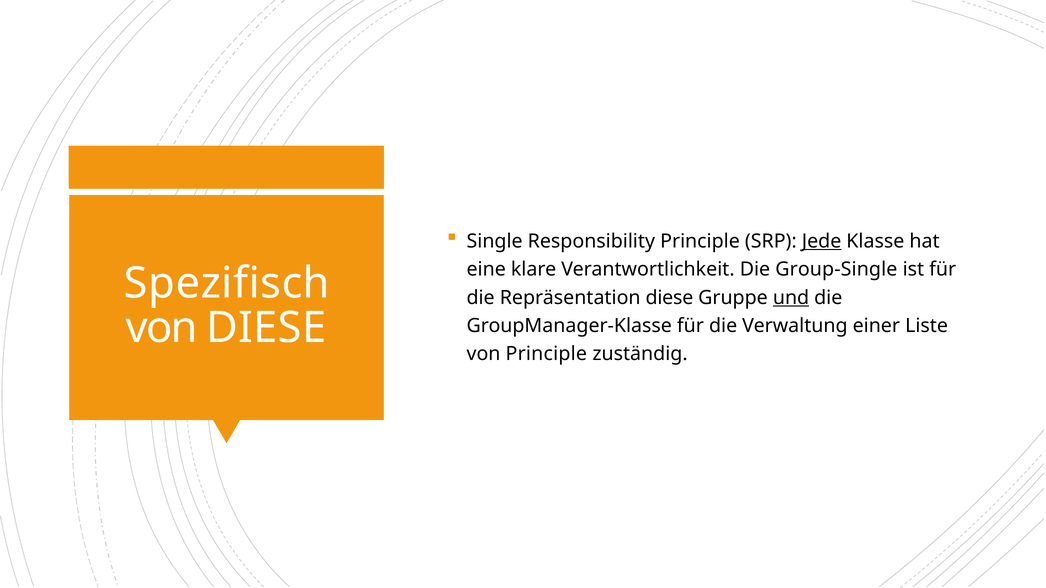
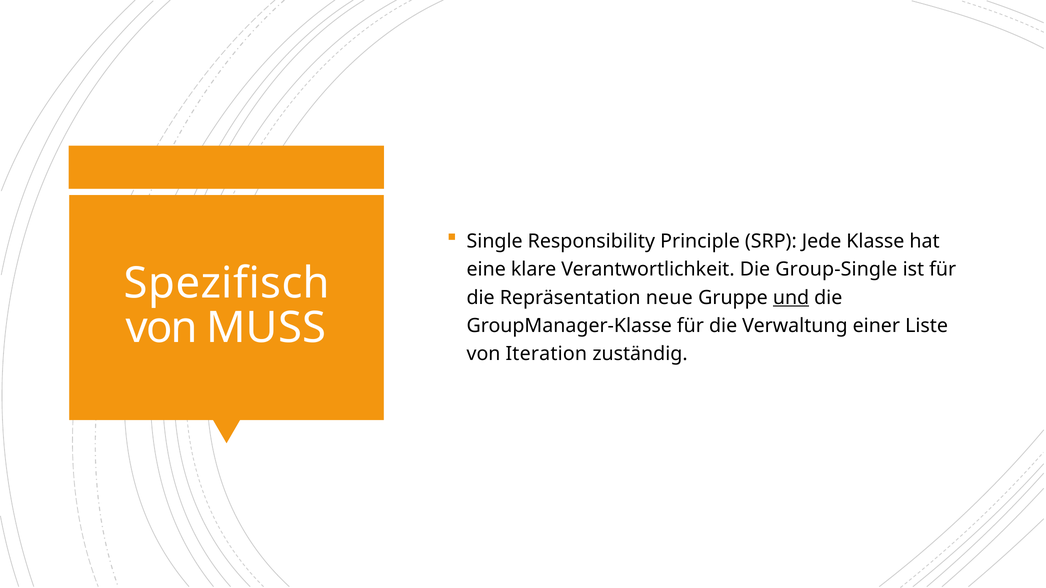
Jede underline: present -> none
Repräsentation diese: diese -> neue
von DIESE: DIESE -> MUSS
von Principle: Principle -> Iteration
